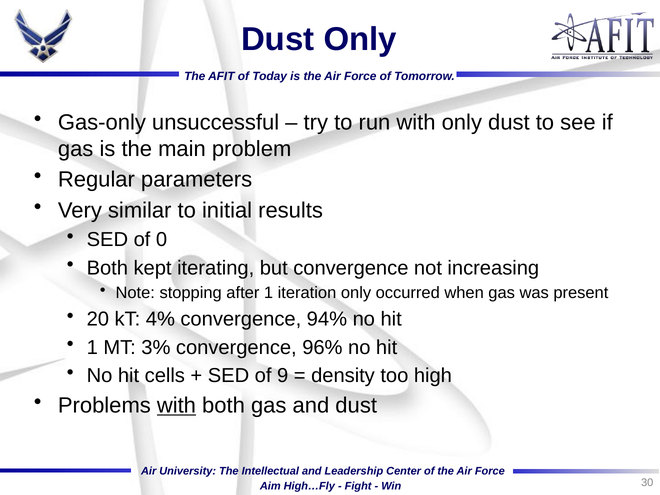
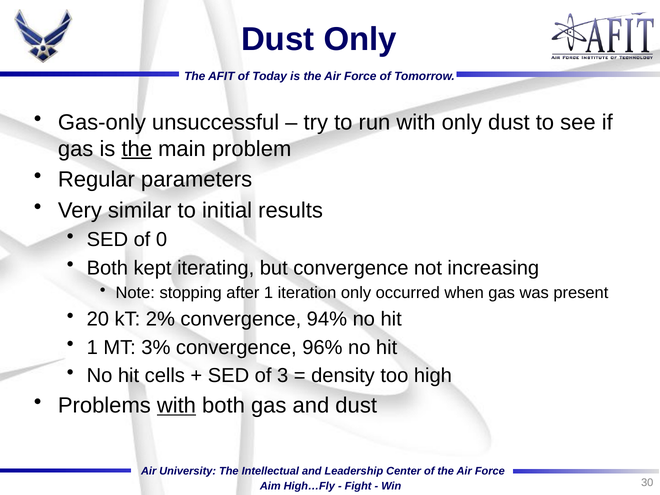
the at (137, 149) underline: none -> present
4%: 4% -> 2%
9: 9 -> 3
